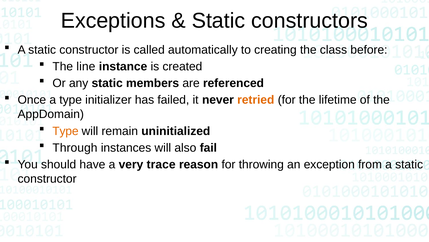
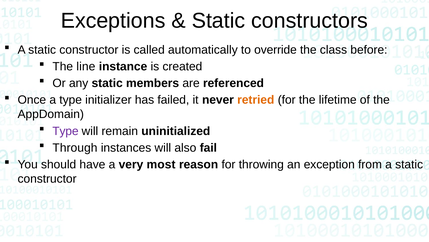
creating: creating -> override
Type at (65, 131) colour: orange -> purple
trace: trace -> most
